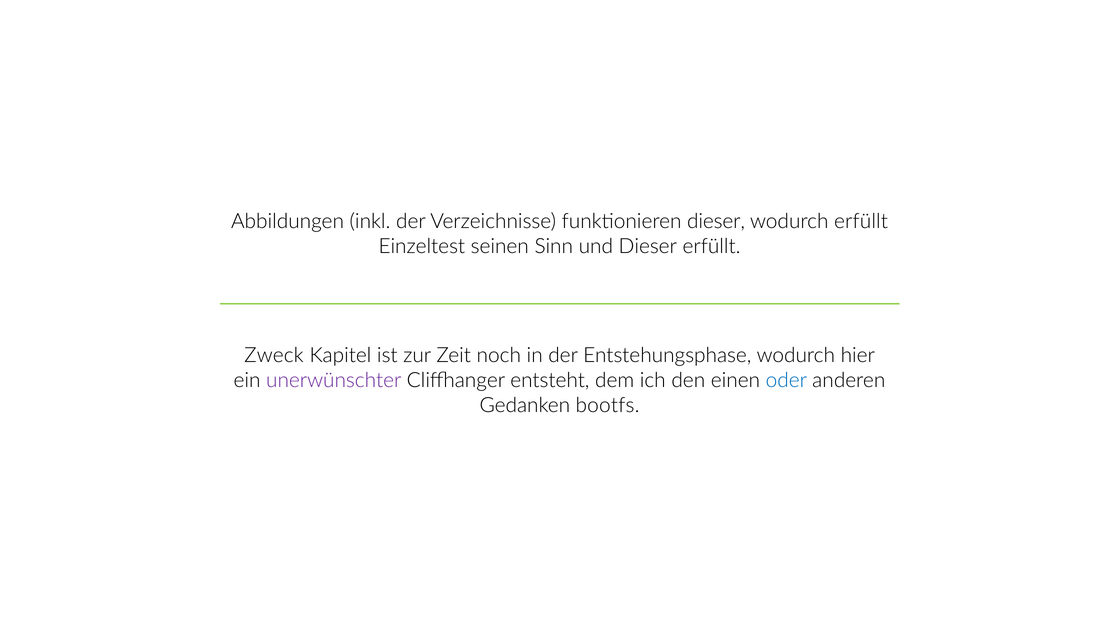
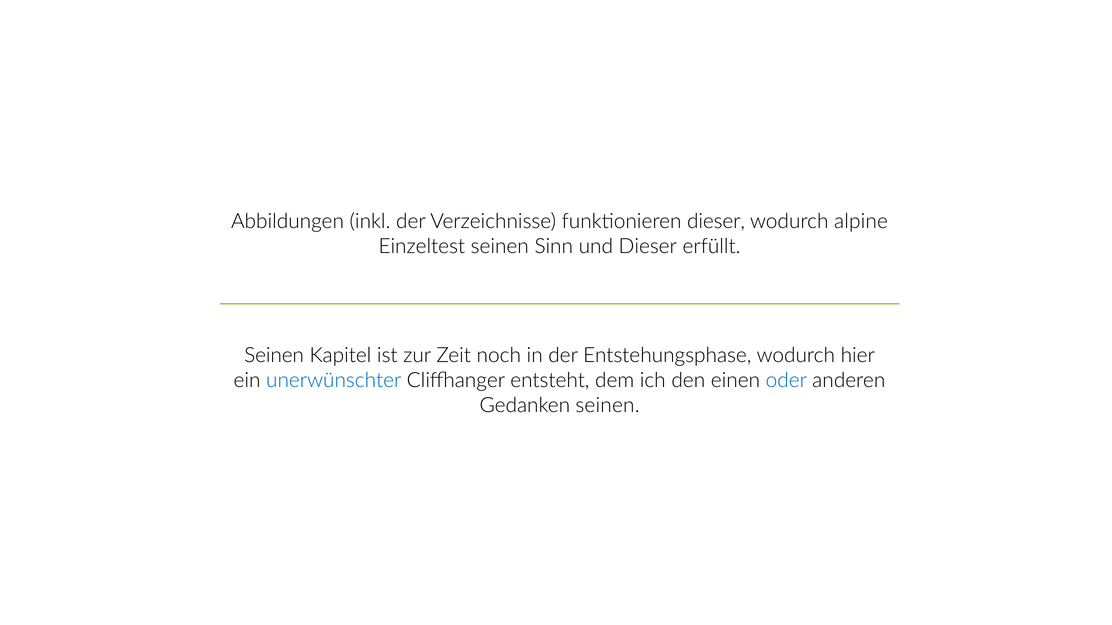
wodurch erfüllt: erfüllt -> alpine
Zweck at (274, 356): Zweck -> Seinen
unerwünschter colour: purple -> blue
Gedanken bootfs: bootfs -> seinen
